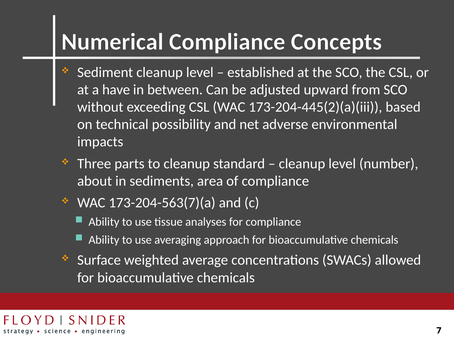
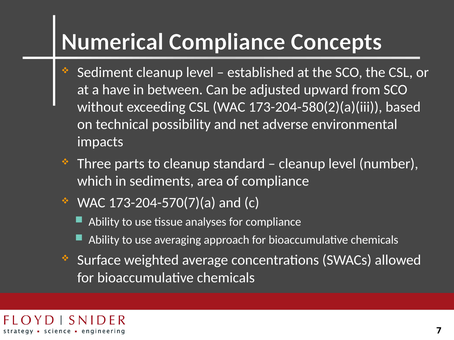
173-204-445(2)(a)(iii: 173-204-445(2)(a)(iii -> 173-204-580(2)(a)(iii
about: about -> which
173-204-563(7)(a: 173-204-563(7)(a -> 173-204-570(7)(a
